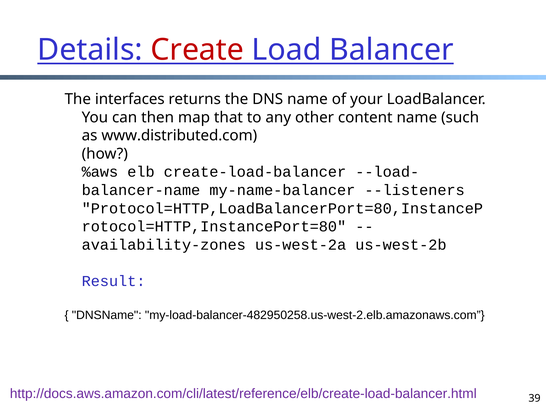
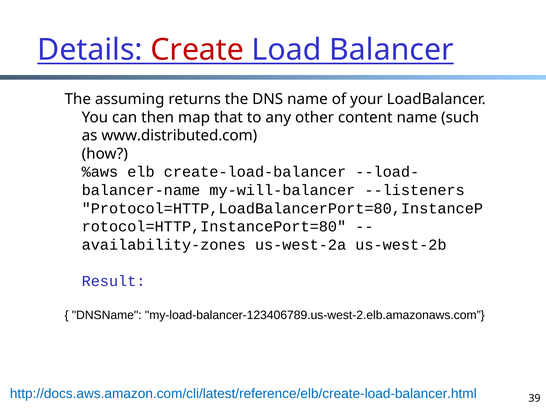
interfaces: interfaces -> assuming
my-name-balancer: my-name-balancer -> my-will-balancer
my-load-balancer-482950258.us-west-2.elb.amazonaws.com: my-load-balancer-482950258.us-west-2.elb.amazonaws.com -> my-load-balancer-123406789.us-west-2.elb.amazonaws.com
http://docs.aws.amazon.com/cli/latest/reference/elb/create-load-balancer.html colour: purple -> blue
